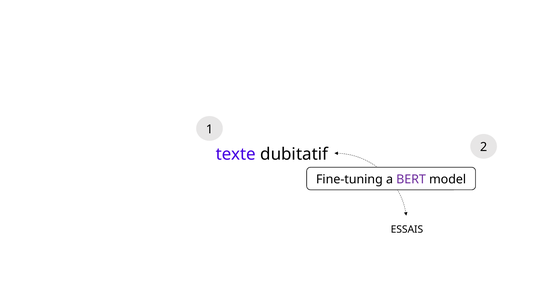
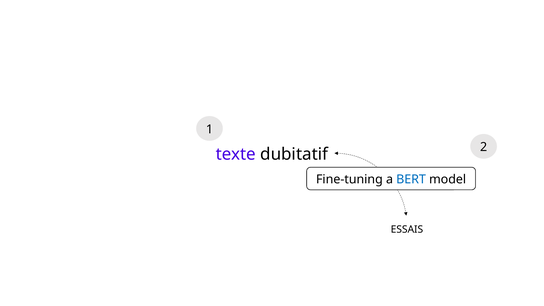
BERT colour: purple -> blue
